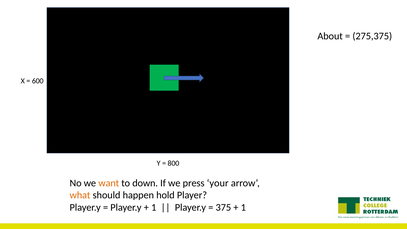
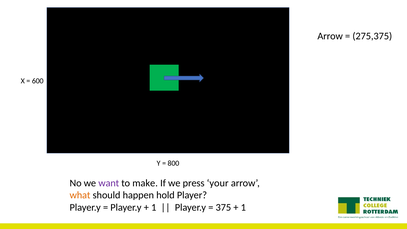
About at (330, 36): About -> Arrow
want colour: orange -> purple
down: down -> make
